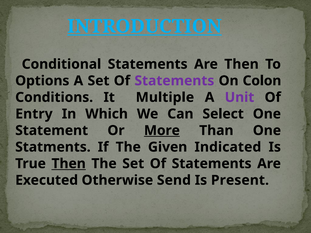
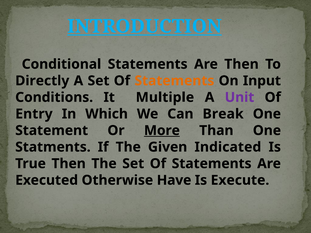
Options: Options -> Directly
Statements at (174, 81) colour: purple -> orange
Colon: Colon -> Input
Select: Select -> Break
Then at (69, 164) underline: present -> none
Send: Send -> Have
Present: Present -> Execute
